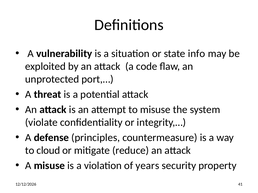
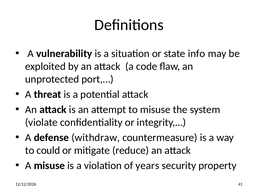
principles: principles -> withdraw
cloud: cloud -> could
